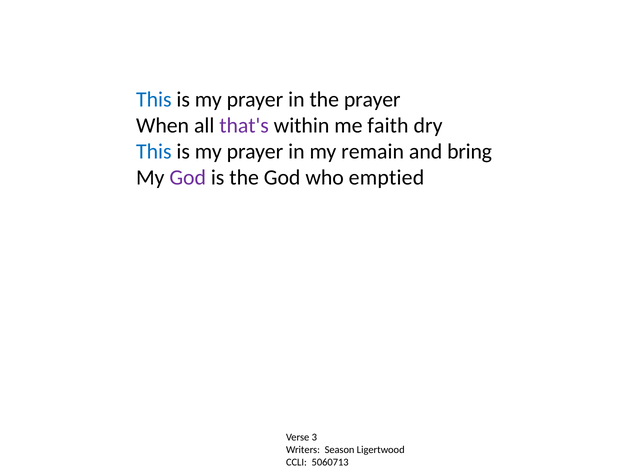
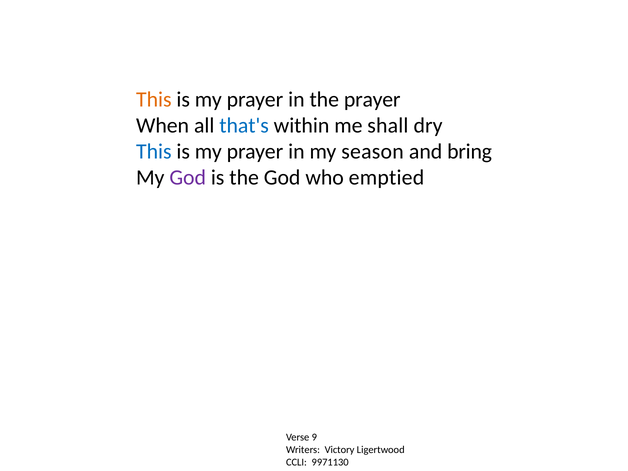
This at (154, 99) colour: blue -> orange
that's colour: purple -> blue
faith: faith -> shall
remain: remain -> season
3: 3 -> 9
Season: Season -> Victory
5060713: 5060713 -> 9971130
